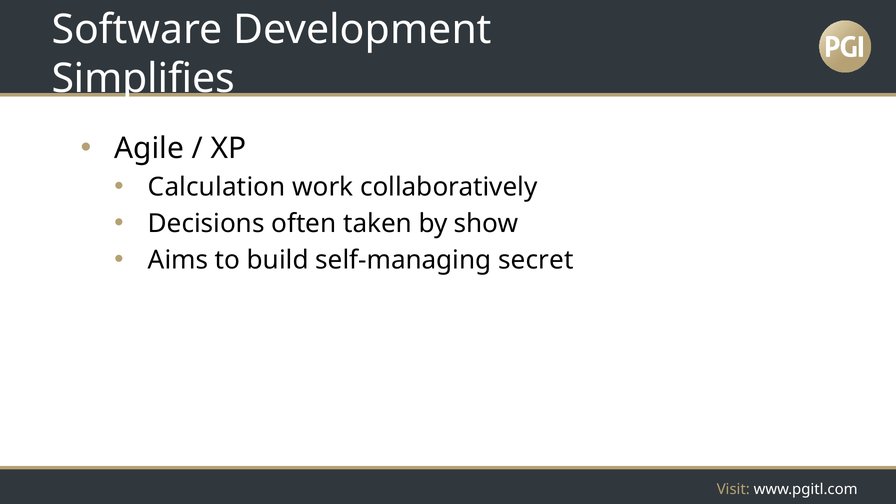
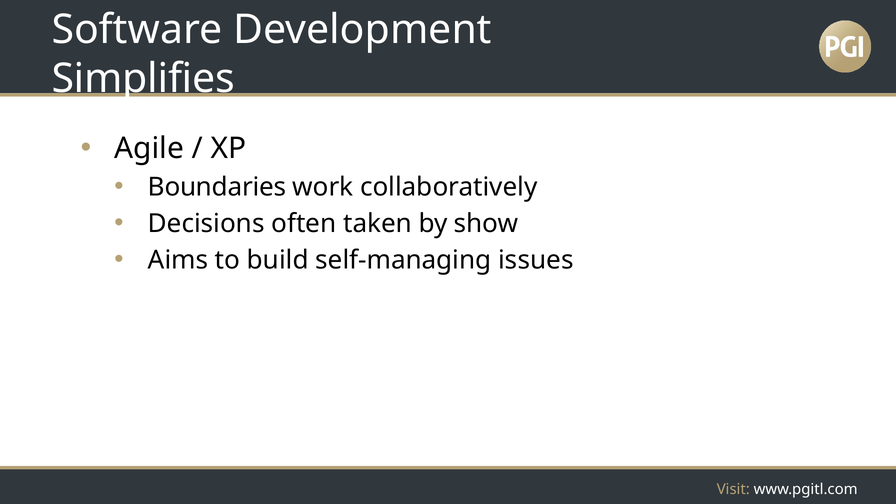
Calculation: Calculation -> Boundaries
secret: secret -> issues
